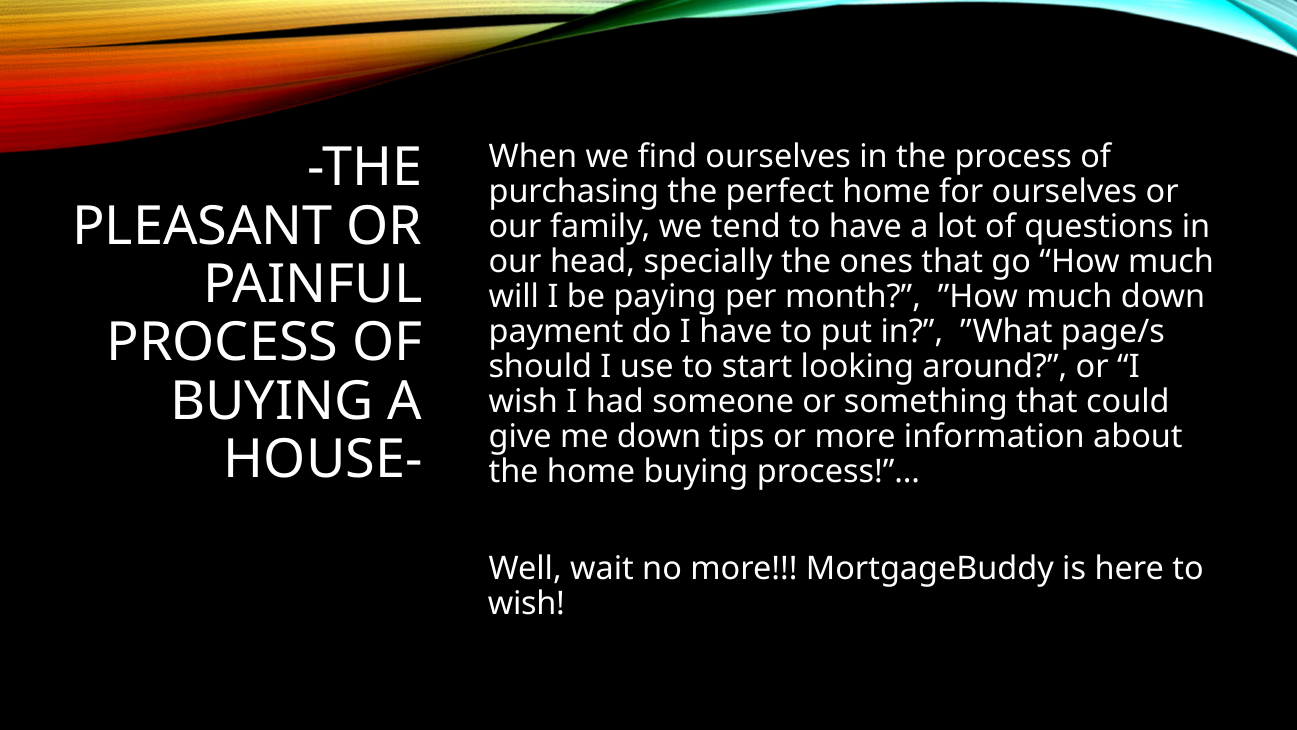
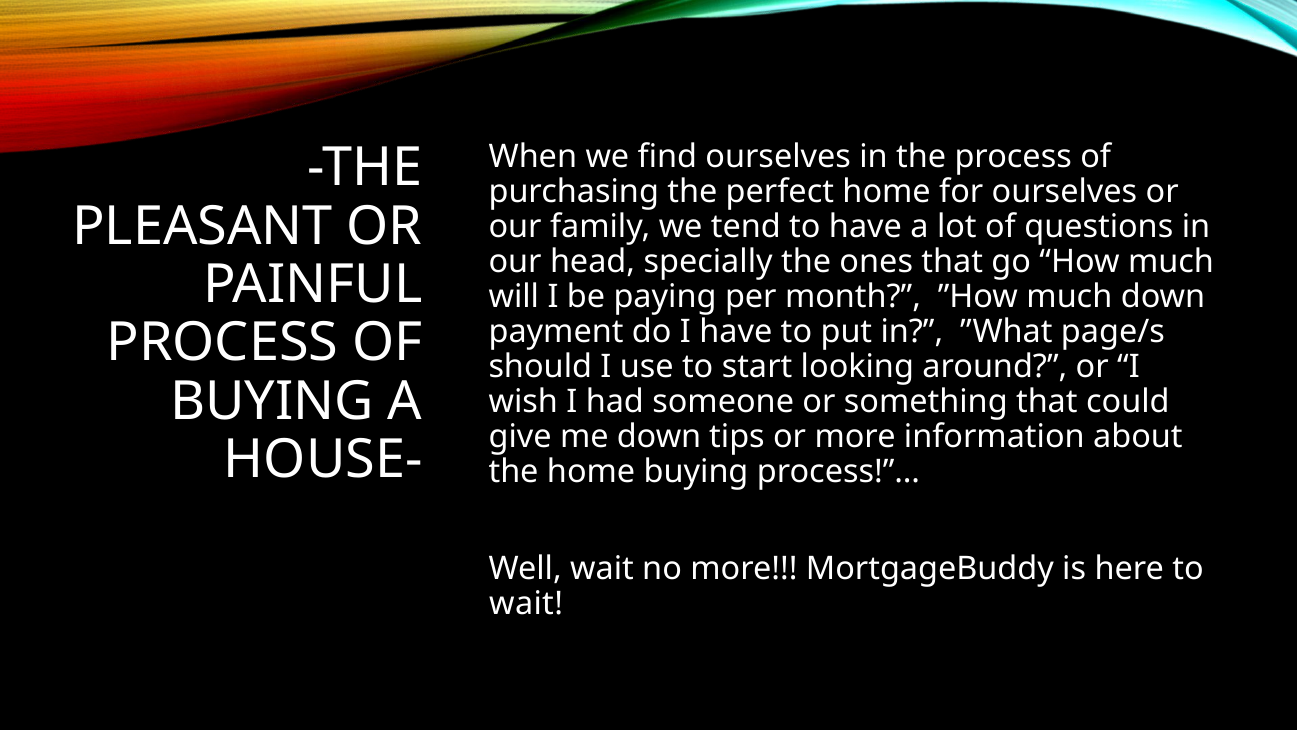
wish at (526, 603): wish -> wait
